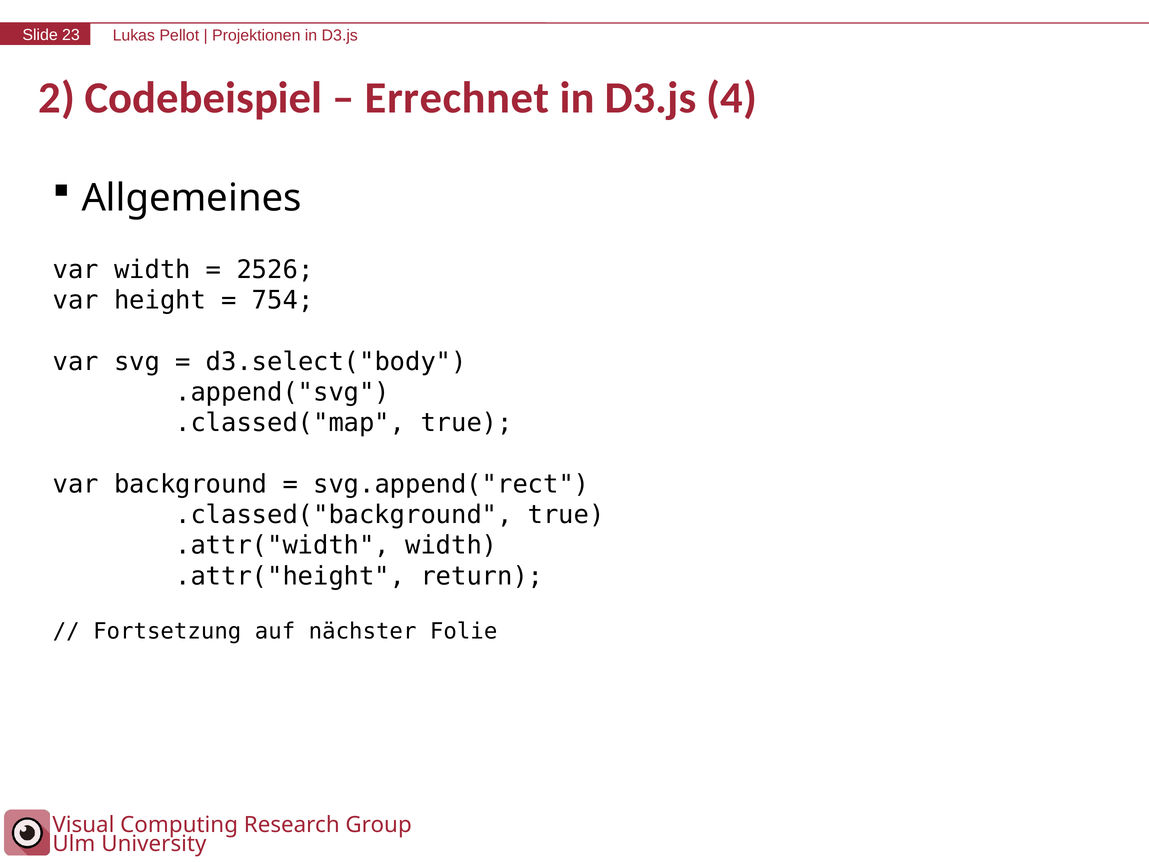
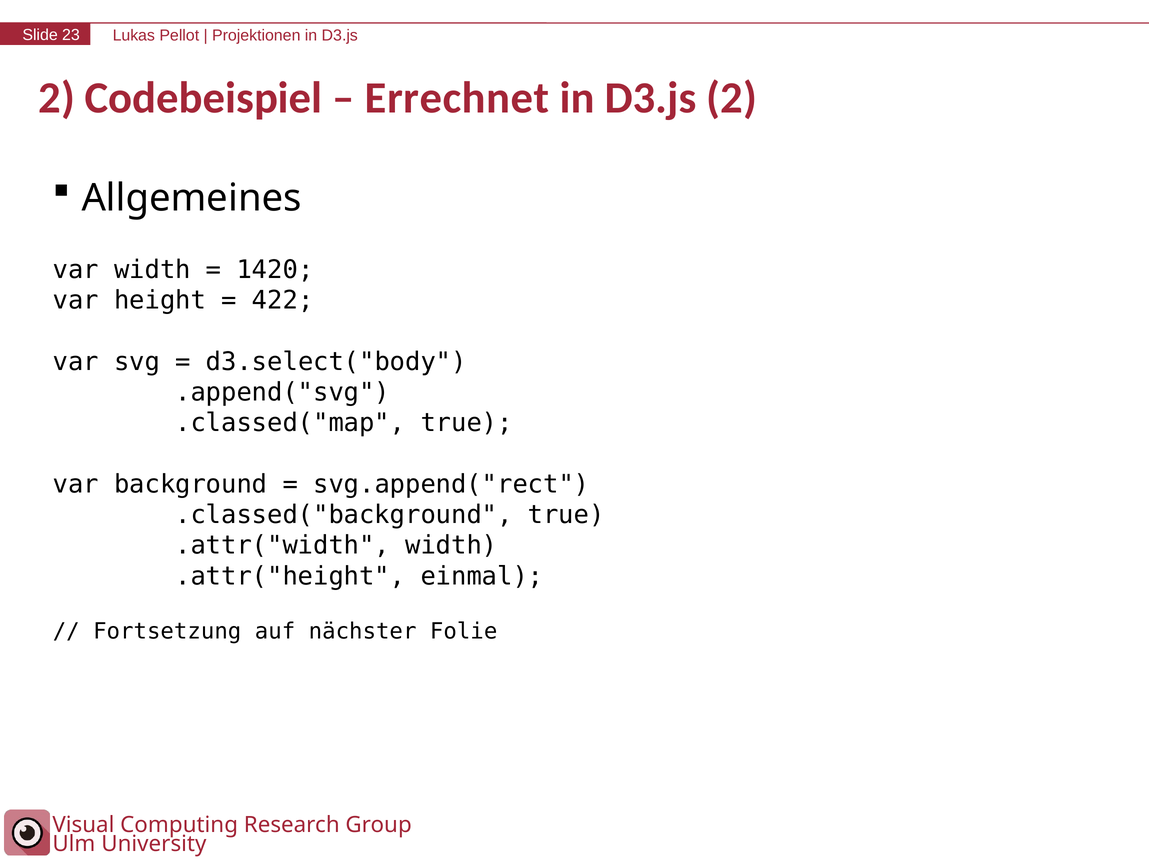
D3.js 4: 4 -> 2
2526: 2526 -> 1420
754: 754 -> 422
return: return -> einmal
